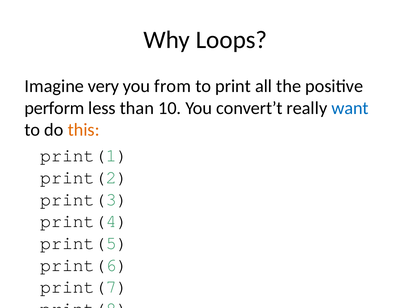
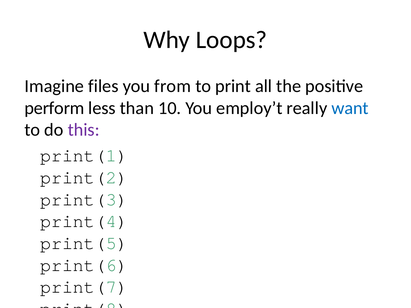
very: very -> files
convert’t: convert’t -> employ’t
this colour: orange -> purple
